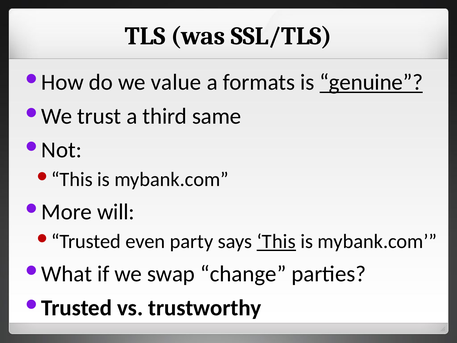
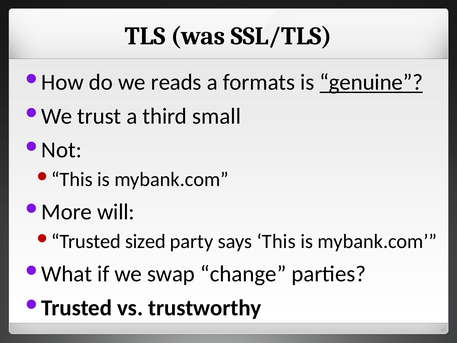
value: value -> reads
same: same -> small
even: even -> sized
This underline: present -> none
